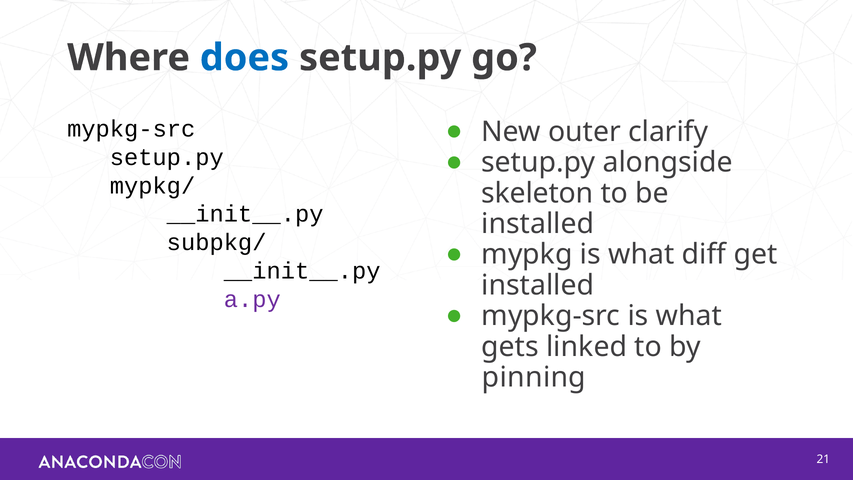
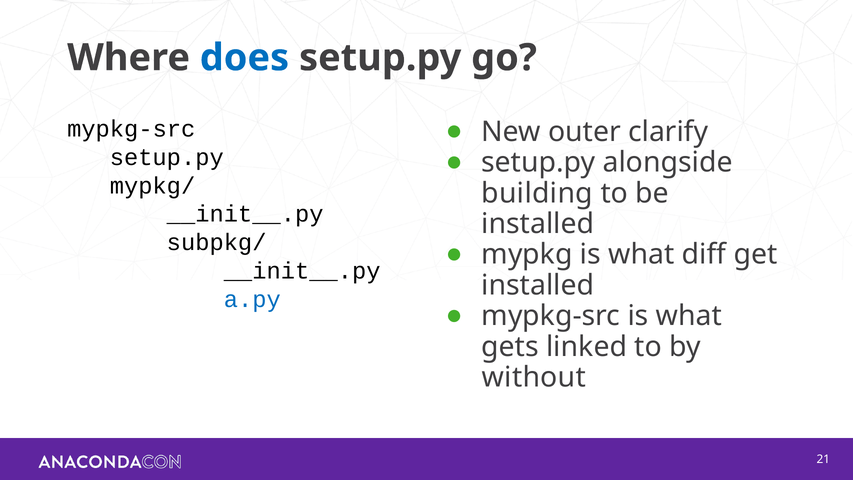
skeleton: skeleton -> building
a.py colour: purple -> blue
pinning: pinning -> without
